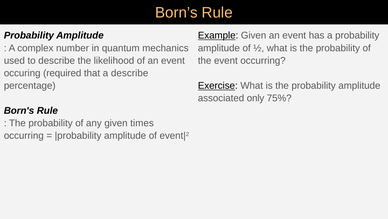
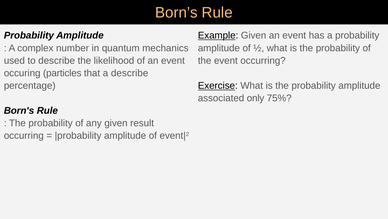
required: required -> particles
times: times -> result
